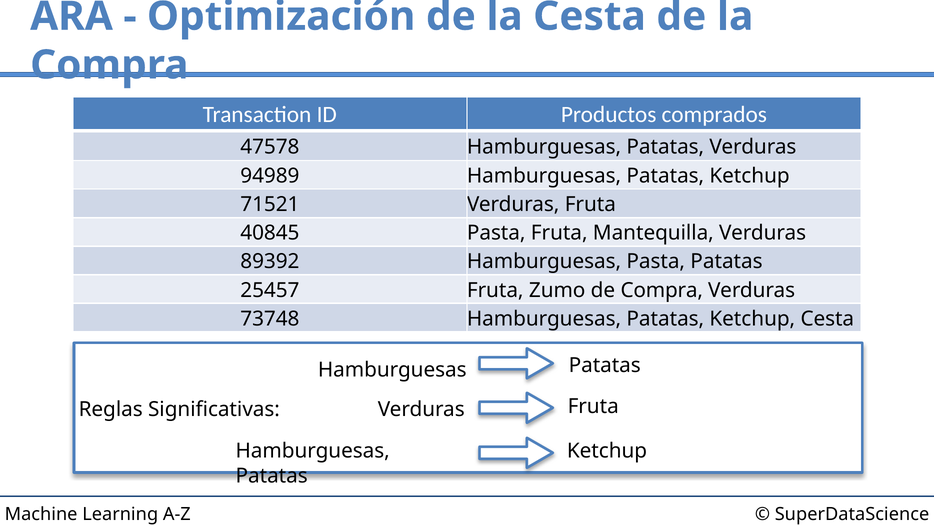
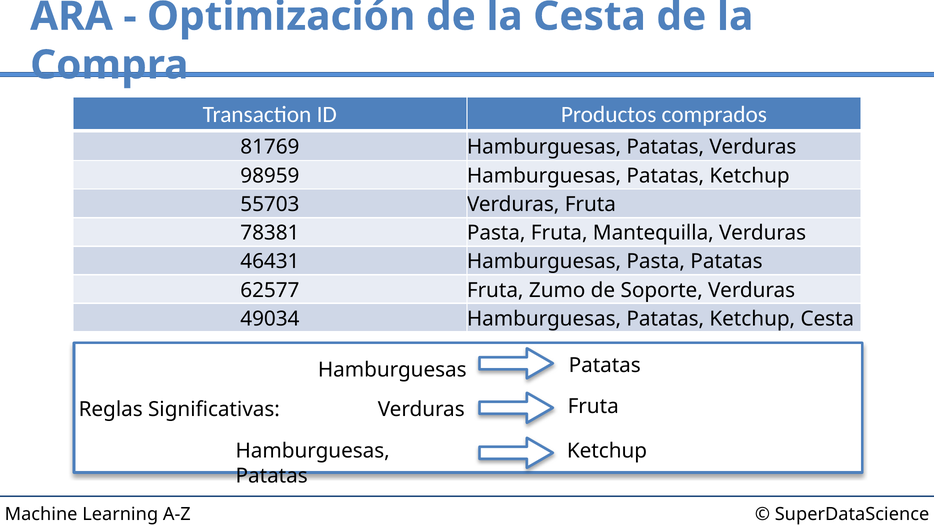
47578: 47578 -> 81769
94989: 94989 -> 98959
71521: 71521 -> 55703
40845: 40845 -> 78381
89392: 89392 -> 46431
25457: 25457 -> 62577
de Compra: Compra -> Soporte
73748: 73748 -> 49034
